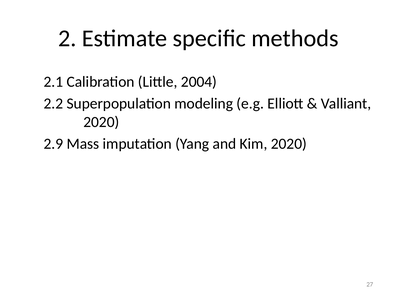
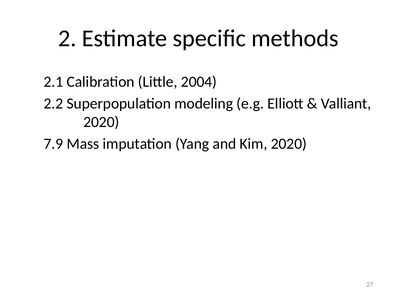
2.9: 2.9 -> 7.9
